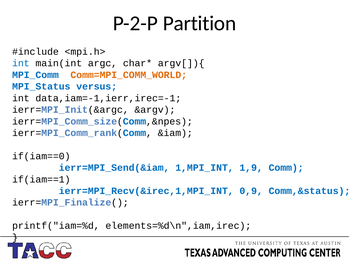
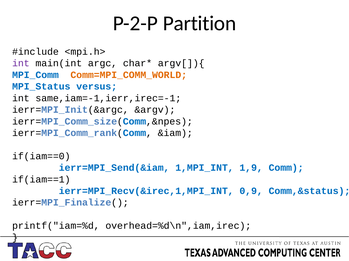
int at (21, 63) colour: blue -> purple
data,iam=-1,ierr,irec=-1: data,iam=-1,ierr,irec=-1 -> same,iam=-1,ierr,irec=-1
elements=%d\n",iam,irec: elements=%d\n",iam,irec -> overhead=%d\n",iam,irec
